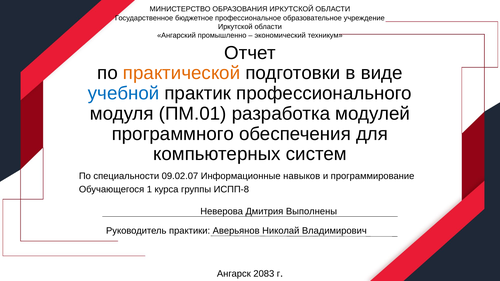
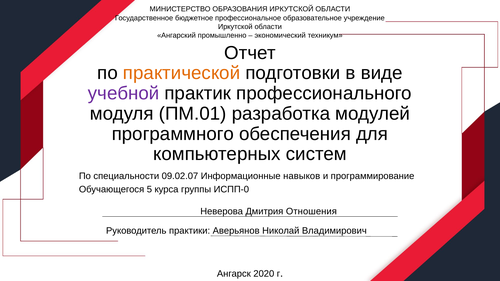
учебной colour: blue -> purple
1: 1 -> 5
ИСПП-8: ИСПП-8 -> ИСПП-0
Выполнены: Выполнены -> Отношения
2083: 2083 -> 2020
